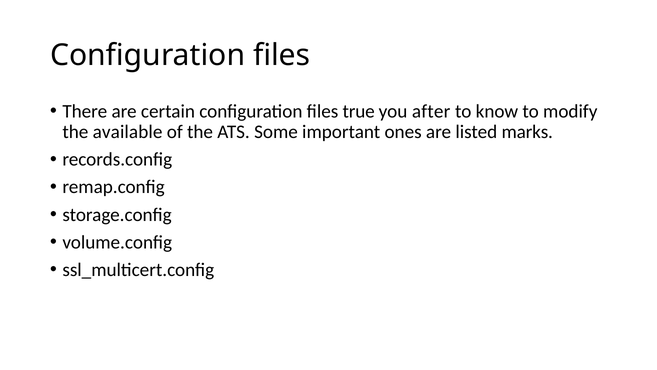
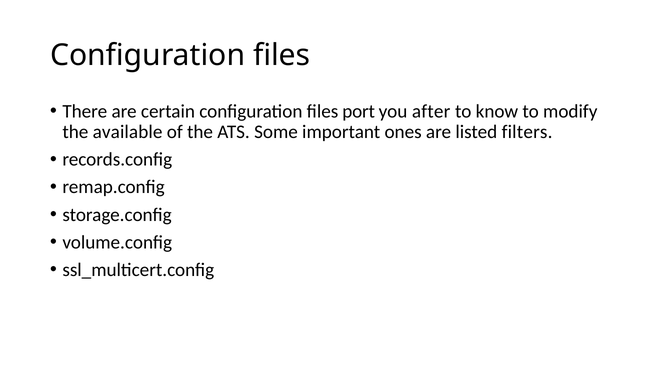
true: true -> port
marks: marks -> filters
